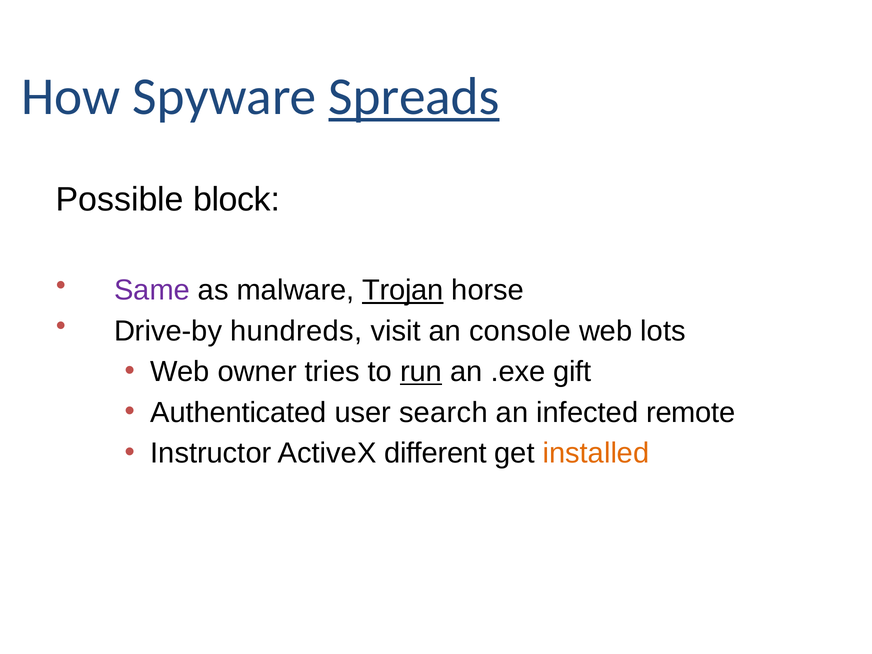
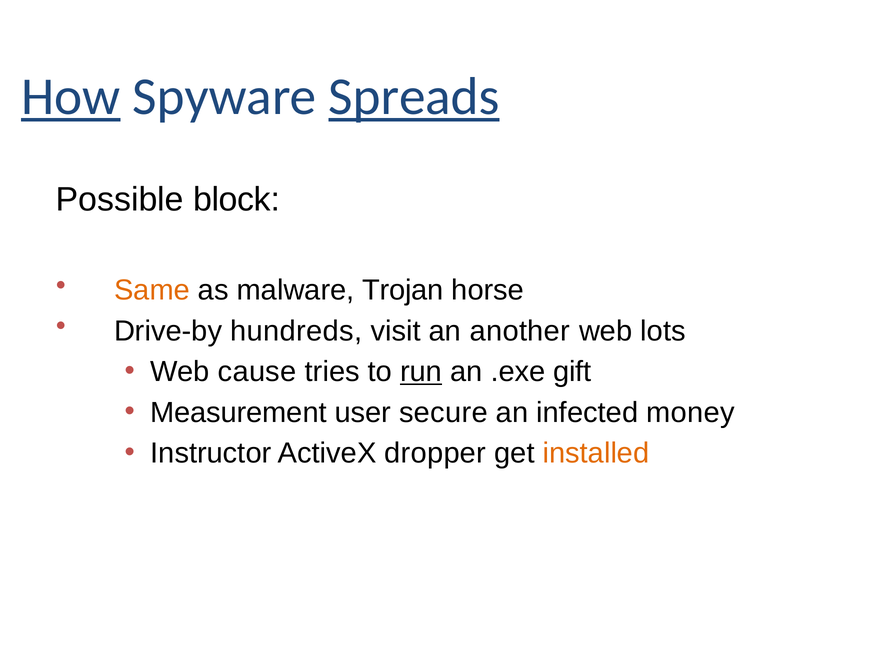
How underline: none -> present
Same colour: purple -> orange
Trojan underline: present -> none
console: console -> another
owner: owner -> cause
Authenticated: Authenticated -> Measurement
search: search -> secure
remote: remote -> money
different: different -> dropper
